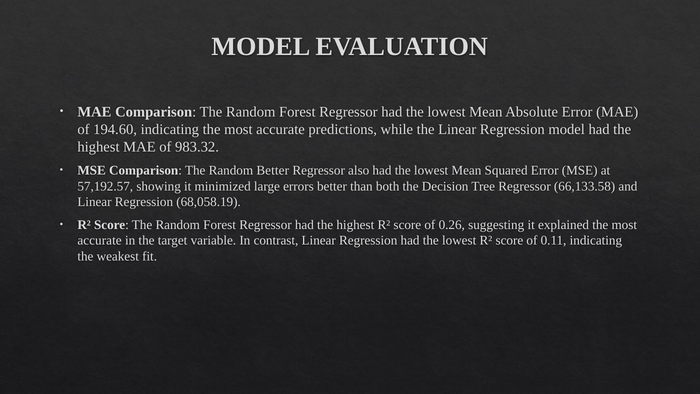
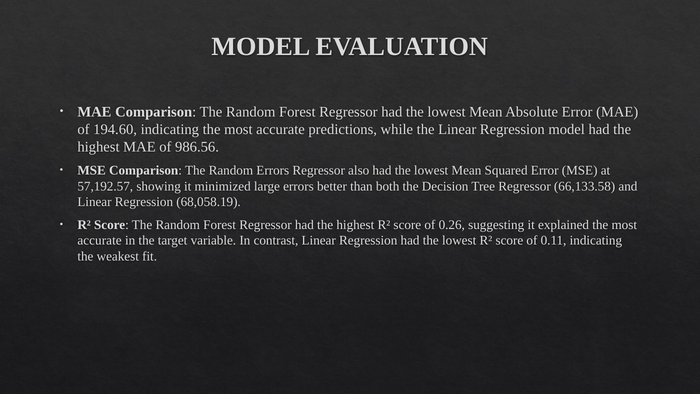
983.32: 983.32 -> 986.56
Random Better: Better -> Errors
